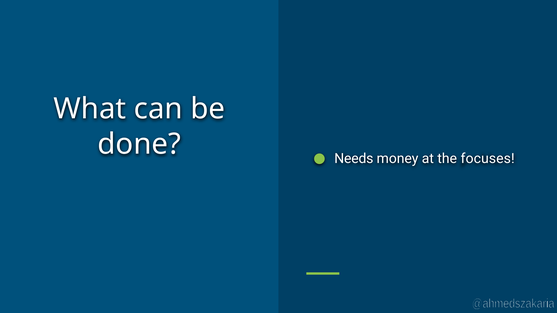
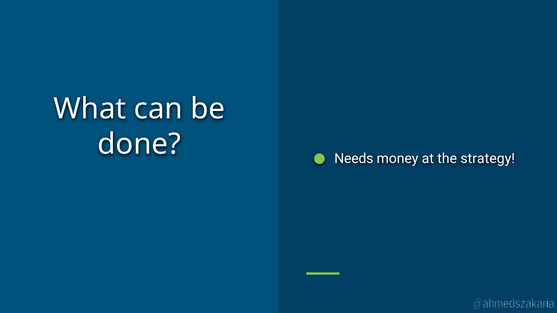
focuses: focuses -> strategy
